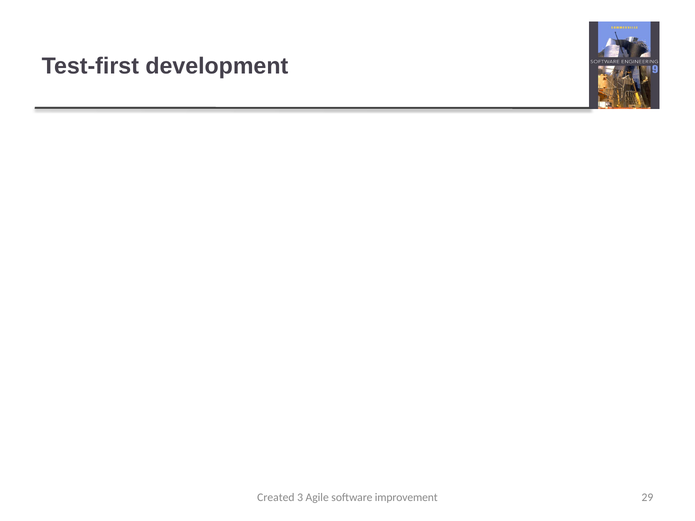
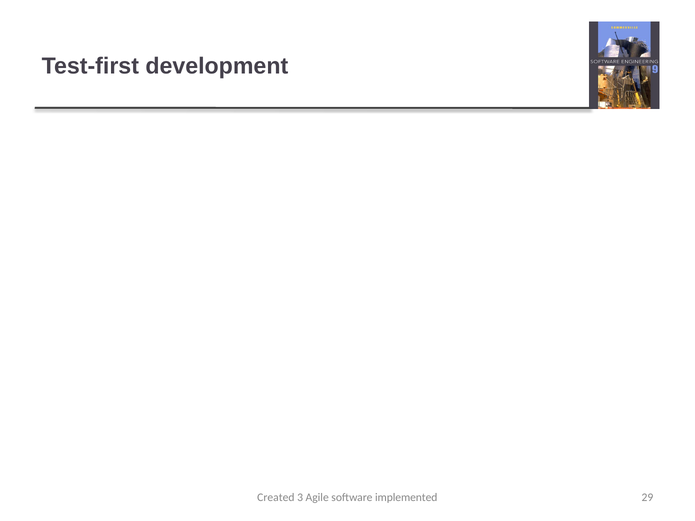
software improvement: improvement -> implemented
